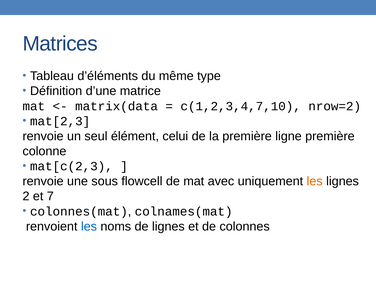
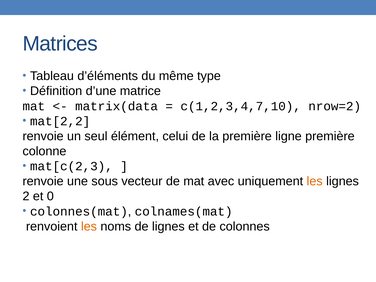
mat[2,3: mat[2,3 -> mat[2,2
flowcell: flowcell -> vecteur
7: 7 -> 0
les at (89, 226) colour: blue -> orange
